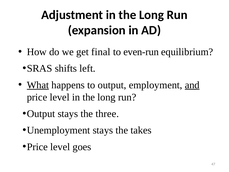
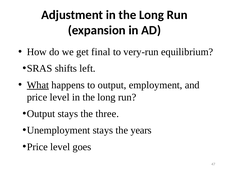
even-run: even-run -> very-run
and underline: present -> none
takes: takes -> years
